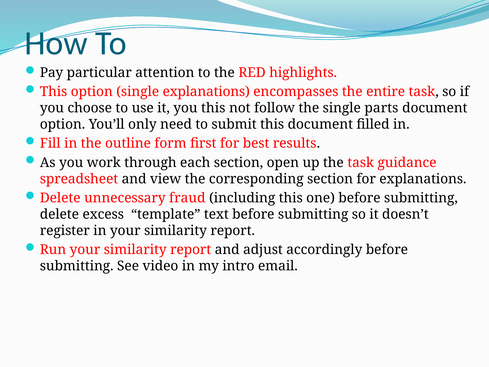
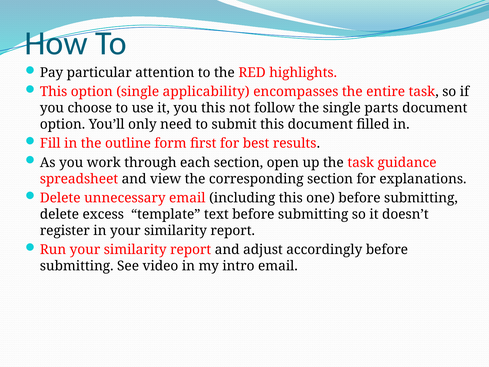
single explanations: explanations -> applicability
unnecessary fraud: fraud -> email
